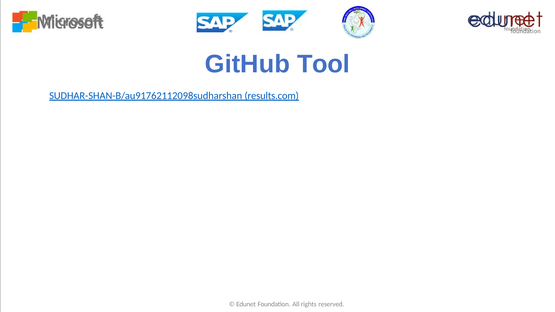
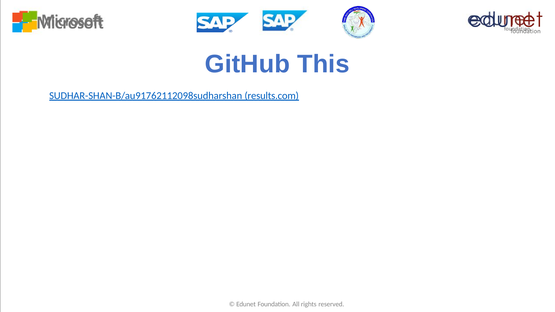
Tool: Tool -> This
